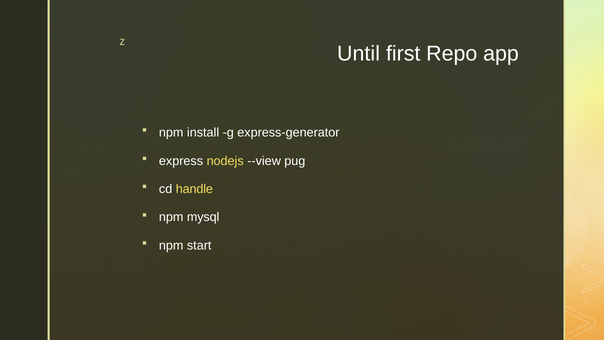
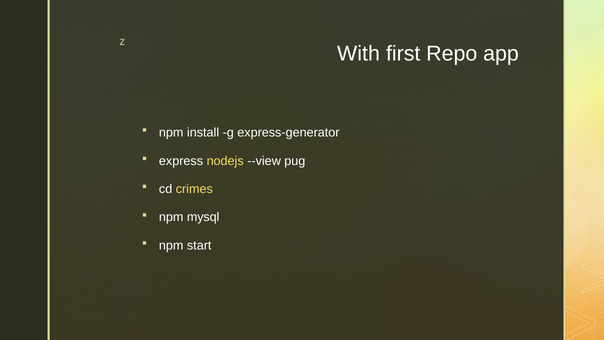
Until: Until -> With
handle: handle -> crimes
